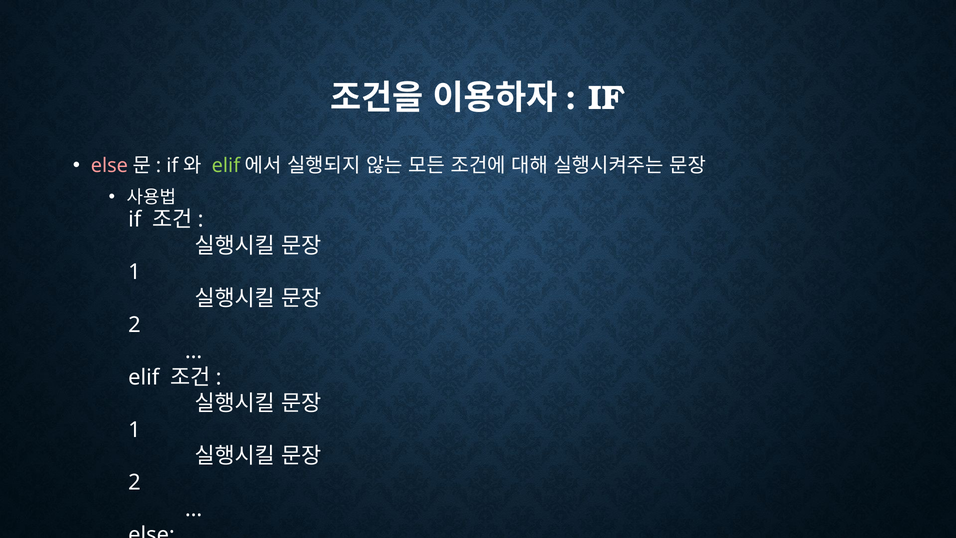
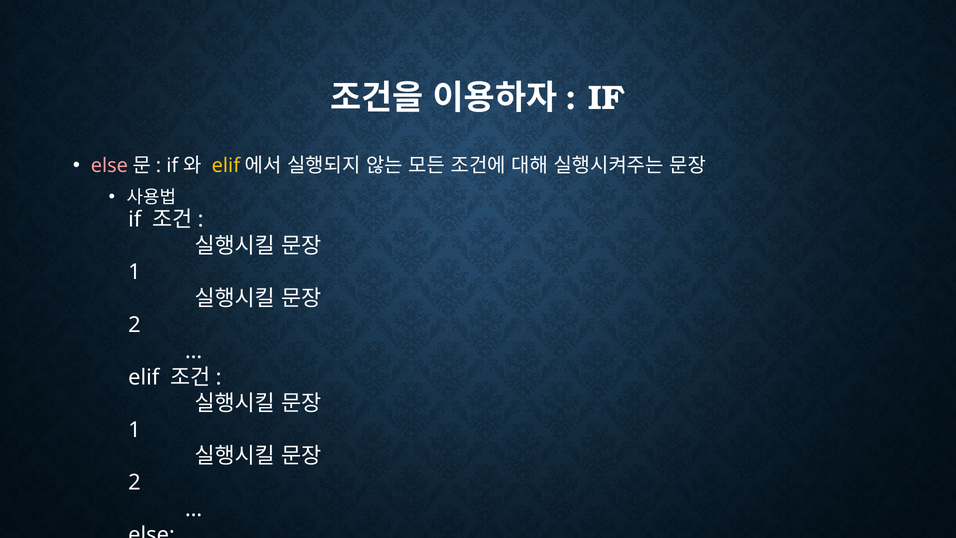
elif at (226, 166) colour: light green -> yellow
